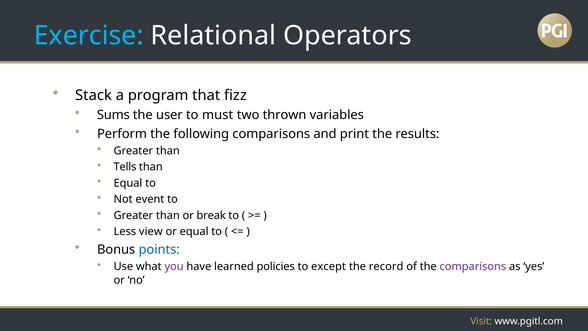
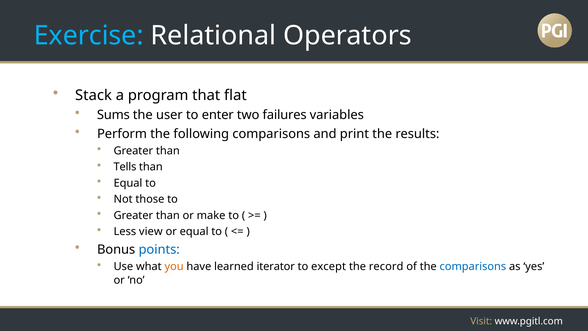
fizz: fizz -> flat
must: must -> enter
thrown: thrown -> failures
event: event -> those
break: break -> make
you colour: purple -> orange
policies: policies -> iterator
comparisons at (473, 266) colour: purple -> blue
